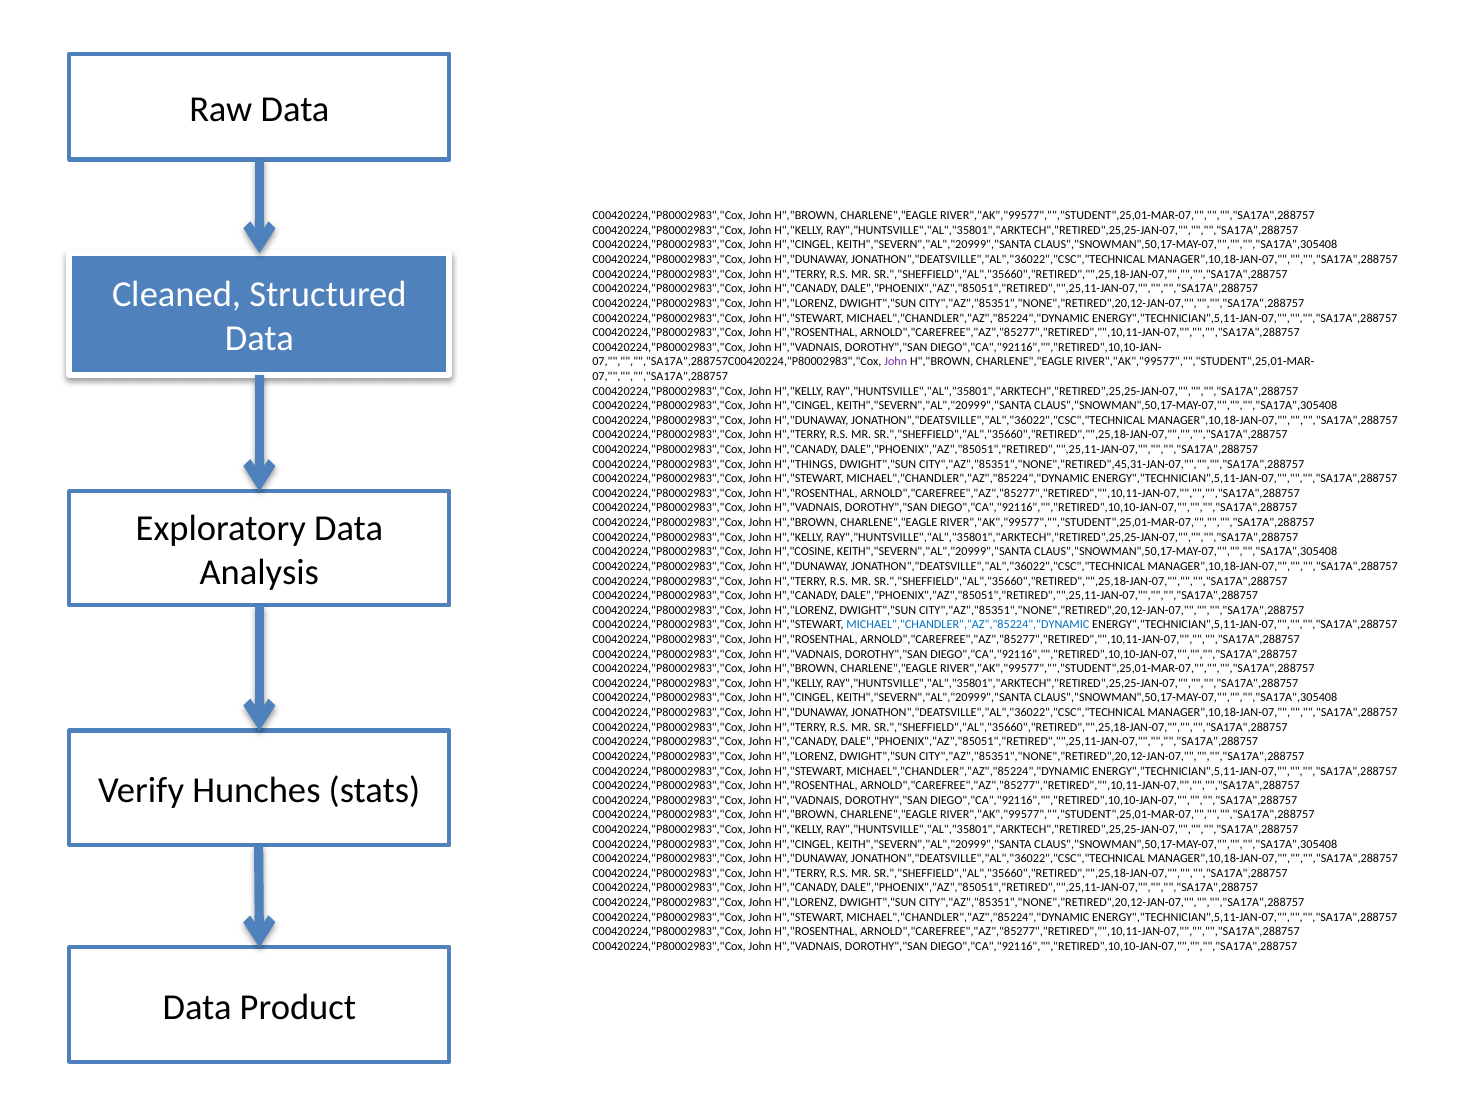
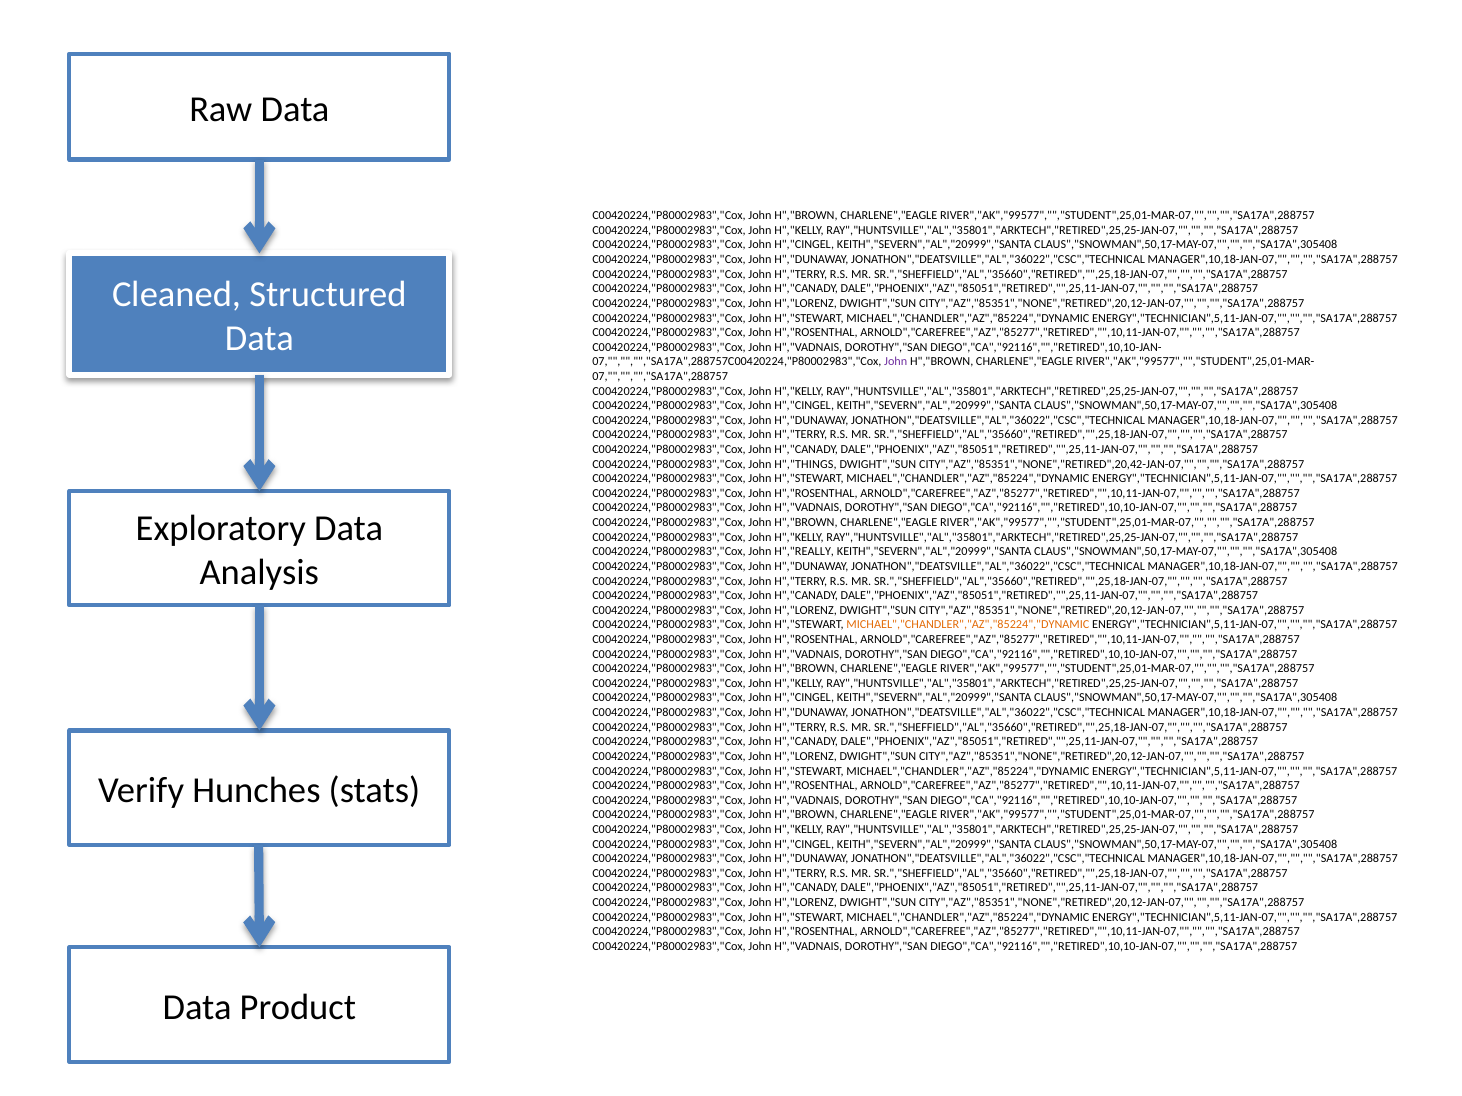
CITY","AZ","85351","NONE","RETIRED",45,31-JAN-07,"","","","SA17A",288757: CITY","AZ","85351","NONE","RETIRED",45,31-JAN-07,"","","","SA17A",288757 -> CITY","AZ","85351","NONE","RETIRED",20,42-JAN-07,"","","","SA17A",288757
H","COSINE: H","COSINE -> H","REALLY
MICHAEL","CHANDLER","AZ","85224","DYNAMIC at (968, 625) colour: blue -> orange
